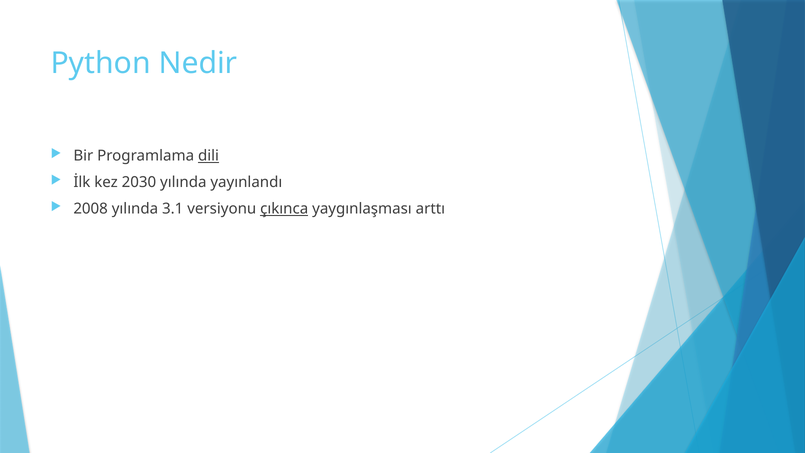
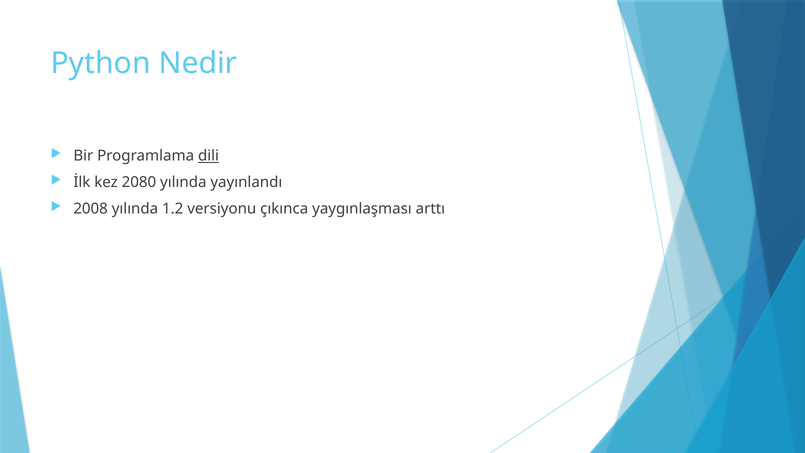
2030: 2030 -> 2080
3.1: 3.1 -> 1.2
çıkınca underline: present -> none
